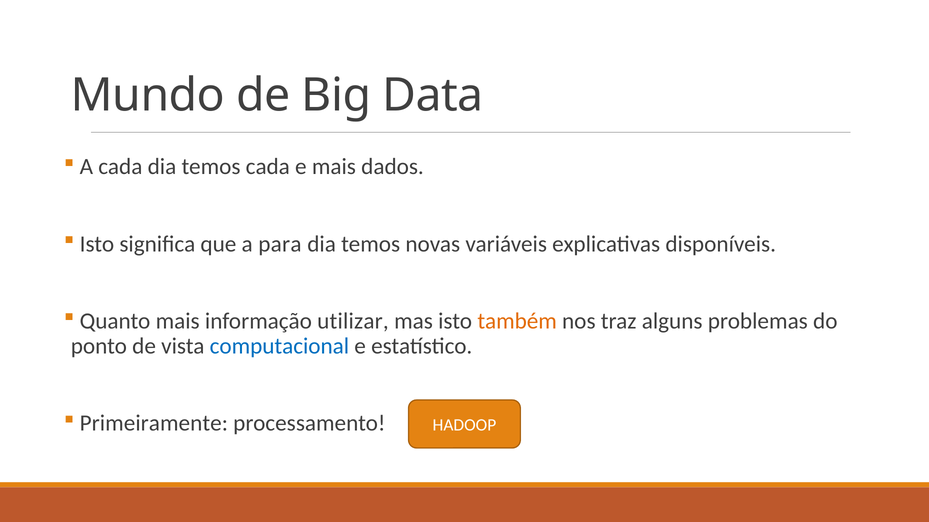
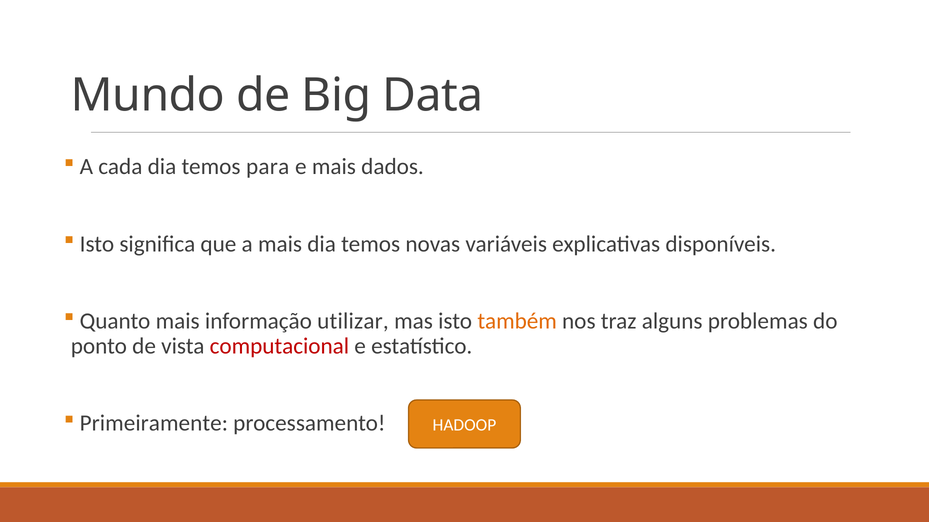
temos cada: cada -> para
a para: para -> mais
computacional colour: blue -> red
